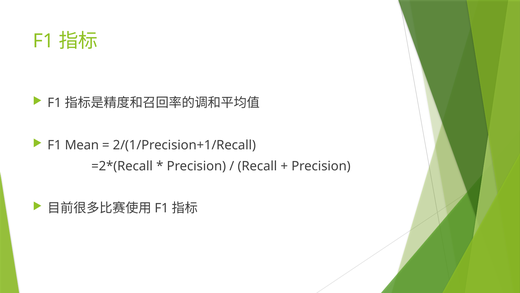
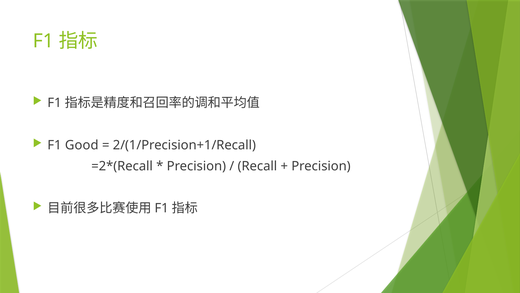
Mean: Mean -> Good
